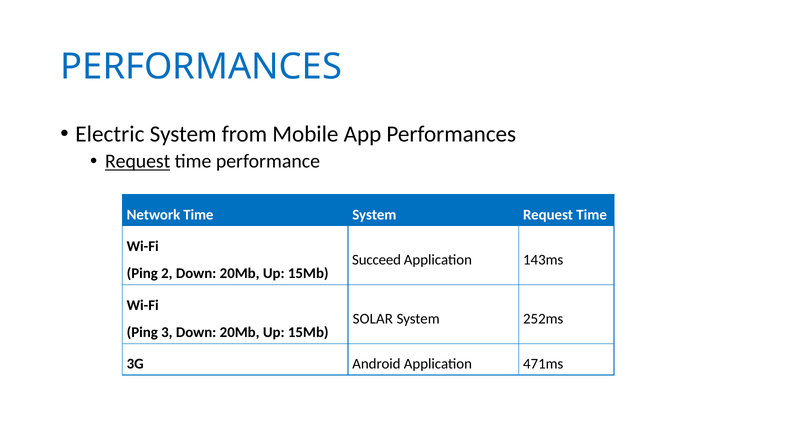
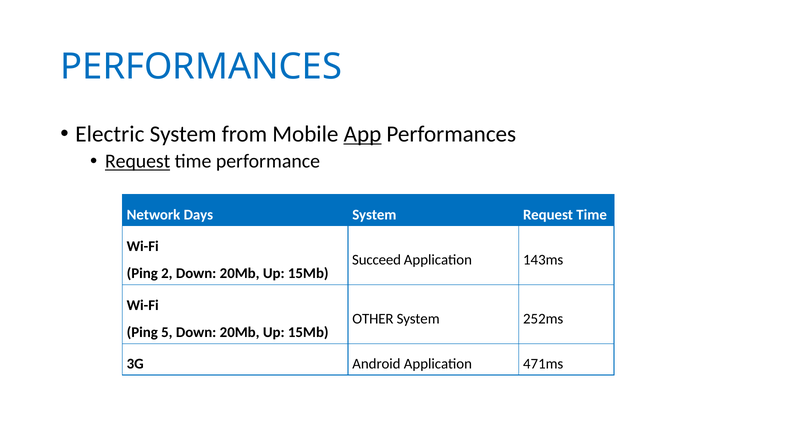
App underline: none -> present
Network Time: Time -> Days
SOLAR: SOLAR -> OTHER
3: 3 -> 5
